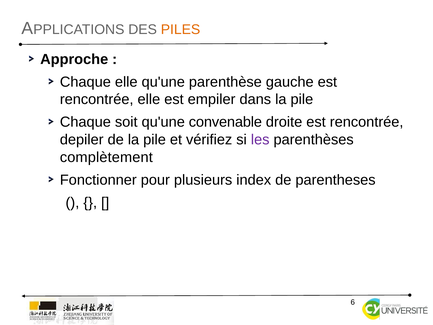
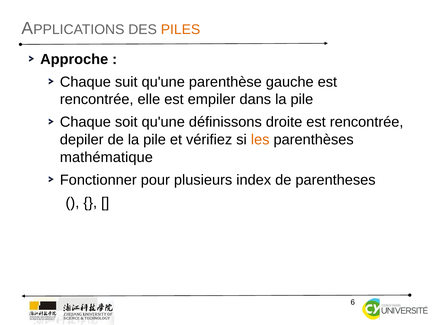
Chaque elle: elle -> suit
convenable: convenable -> définissons
les colour: purple -> orange
complètement: complètement -> mathématique
